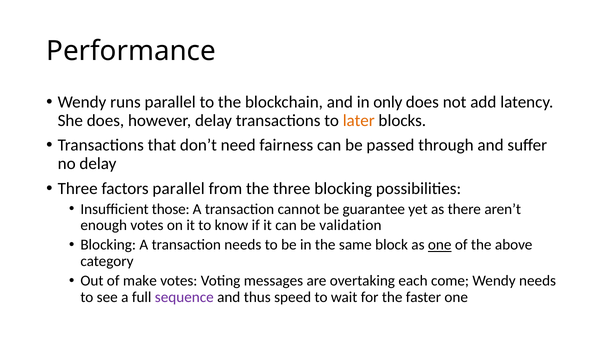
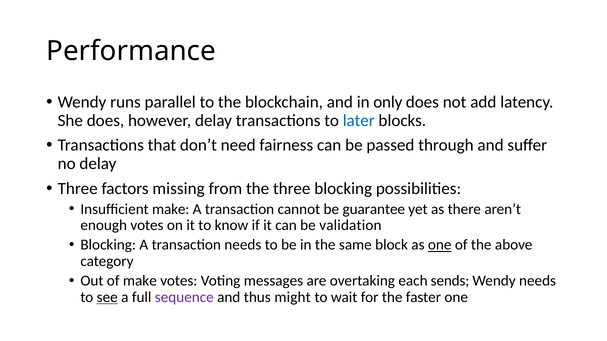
later colour: orange -> blue
factors parallel: parallel -> missing
Insufficient those: those -> make
come: come -> sends
see underline: none -> present
speed: speed -> might
